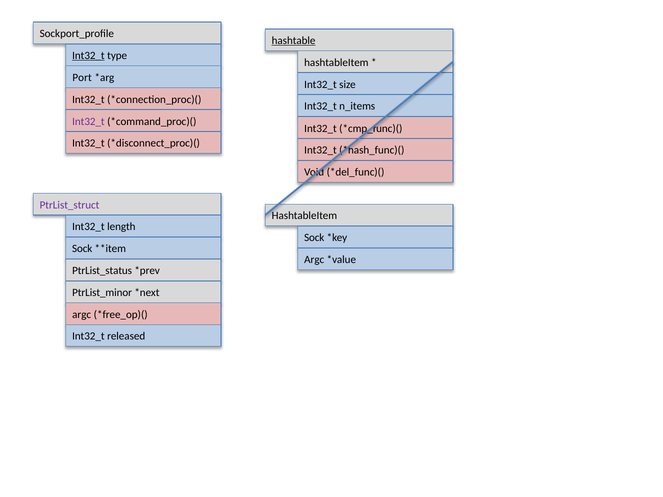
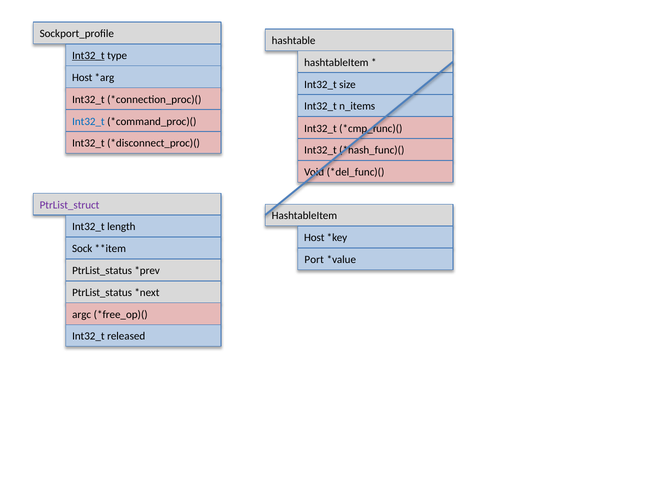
hashtable underline: present -> none
Port at (82, 78): Port -> Host
Int32_t at (88, 121) colour: purple -> blue
Sock at (314, 238): Sock -> Host
Argc at (314, 260): Argc -> Port
PtrList_minor at (102, 293): PtrList_minor -> PtrList_status
